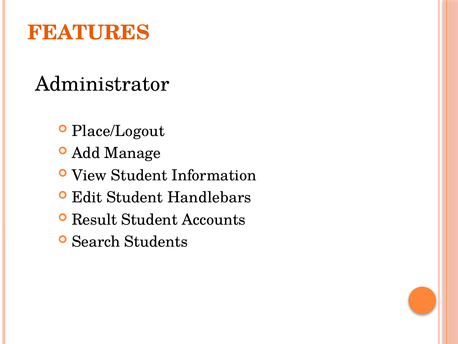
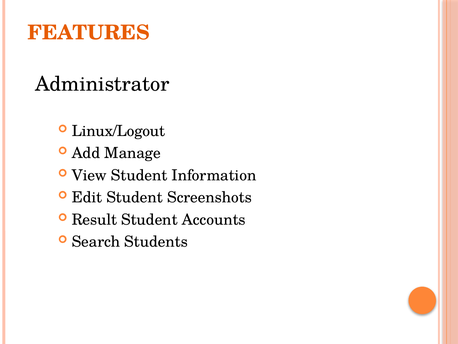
Place/Logout: Place/Logout -> Linux/Logout
Handlebars: Handlebars -> Screenshots
